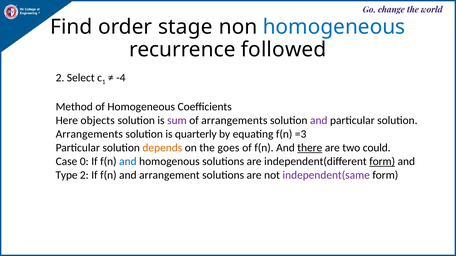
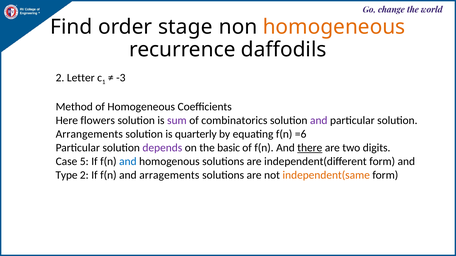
homogeneous at (334, 27) colour: blue -> orange
followed: followed -> daffodils
Select: Select -> Letter
-4: -4 -> -3
objects: objects -> flowers
of arrangements: arrangements -> combinatorics
=3: =3 -> =6
depends colour: orange -> purple
goes: goes -> basic
could: could -> digits
0: 0 -> 5
form at (382, 162) underline: present -> none
arrangement: arrangement -> arragements
independent(same colour: purple -> orange
